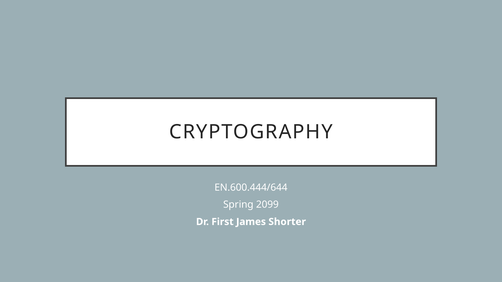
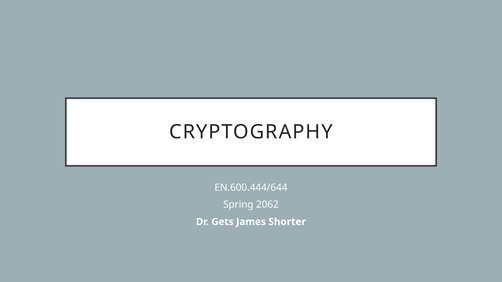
2099: 2099 -> 2062
First: First -> Gets
